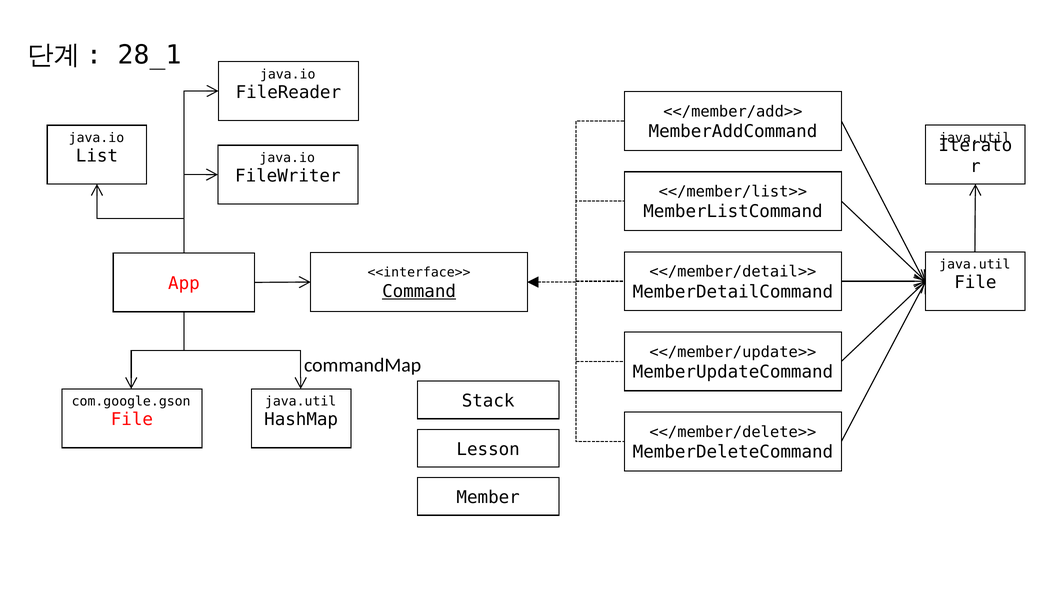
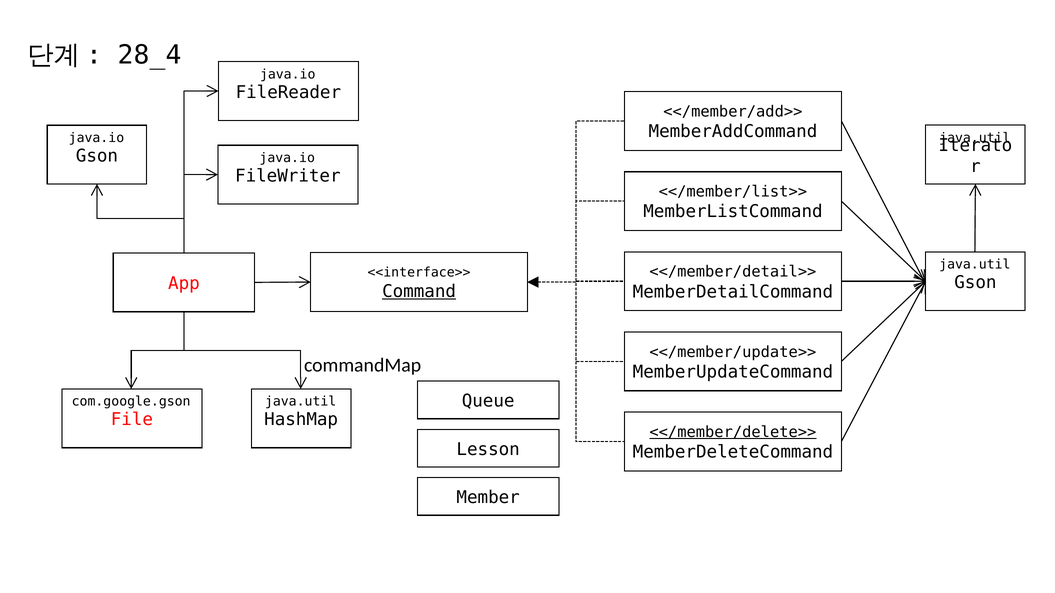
28_1: 28_1 -> 28_4
List at (97, 156): List -> Gson
File at (975, 283): File -> Gson
Stack: Stack -> Queue
<</member/delete>> underline: none -> present
